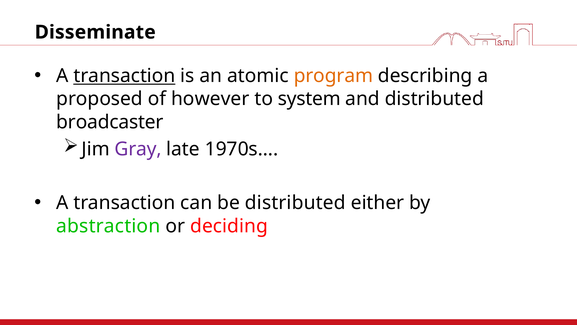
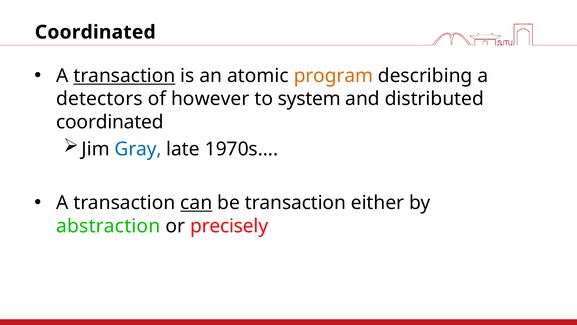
Disseminate at (95, 32): Disseminate -> Coordinated
proposed: proposed -> detectors
broadcaster at (110, 122): broadcaster -> coordinated
Gray colour: purple -> blue
can underline: none -> present
be distributed: distributed -> transaction
deciding: deciding -> precisely
